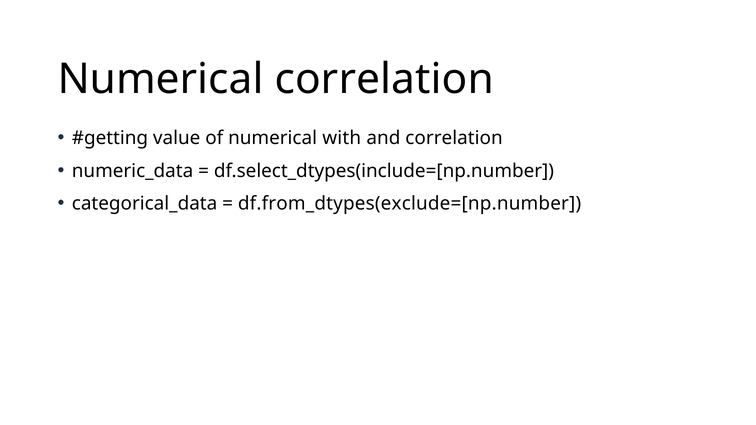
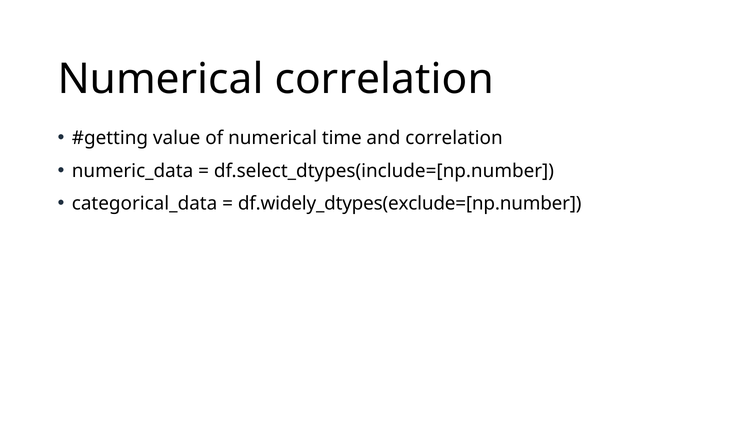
with: with -> time
df.from_dtypes(exclude=[np.number: df.from_dtypes(exclude=[np.number -> df.widely_dtypes(exclude=[np.number
